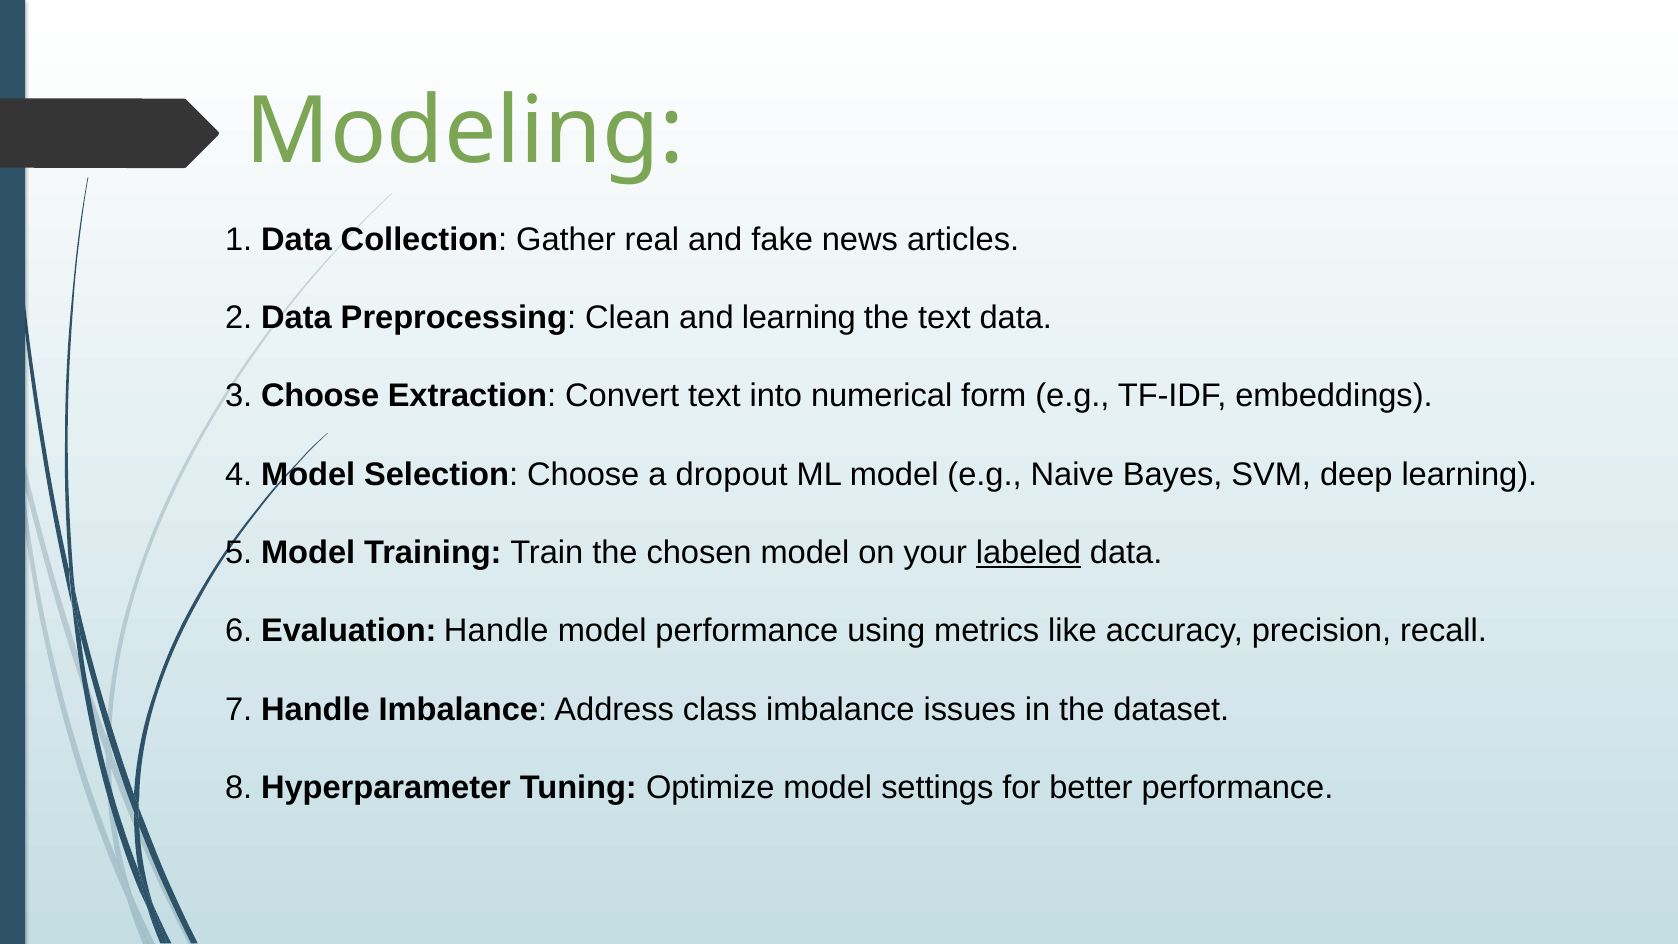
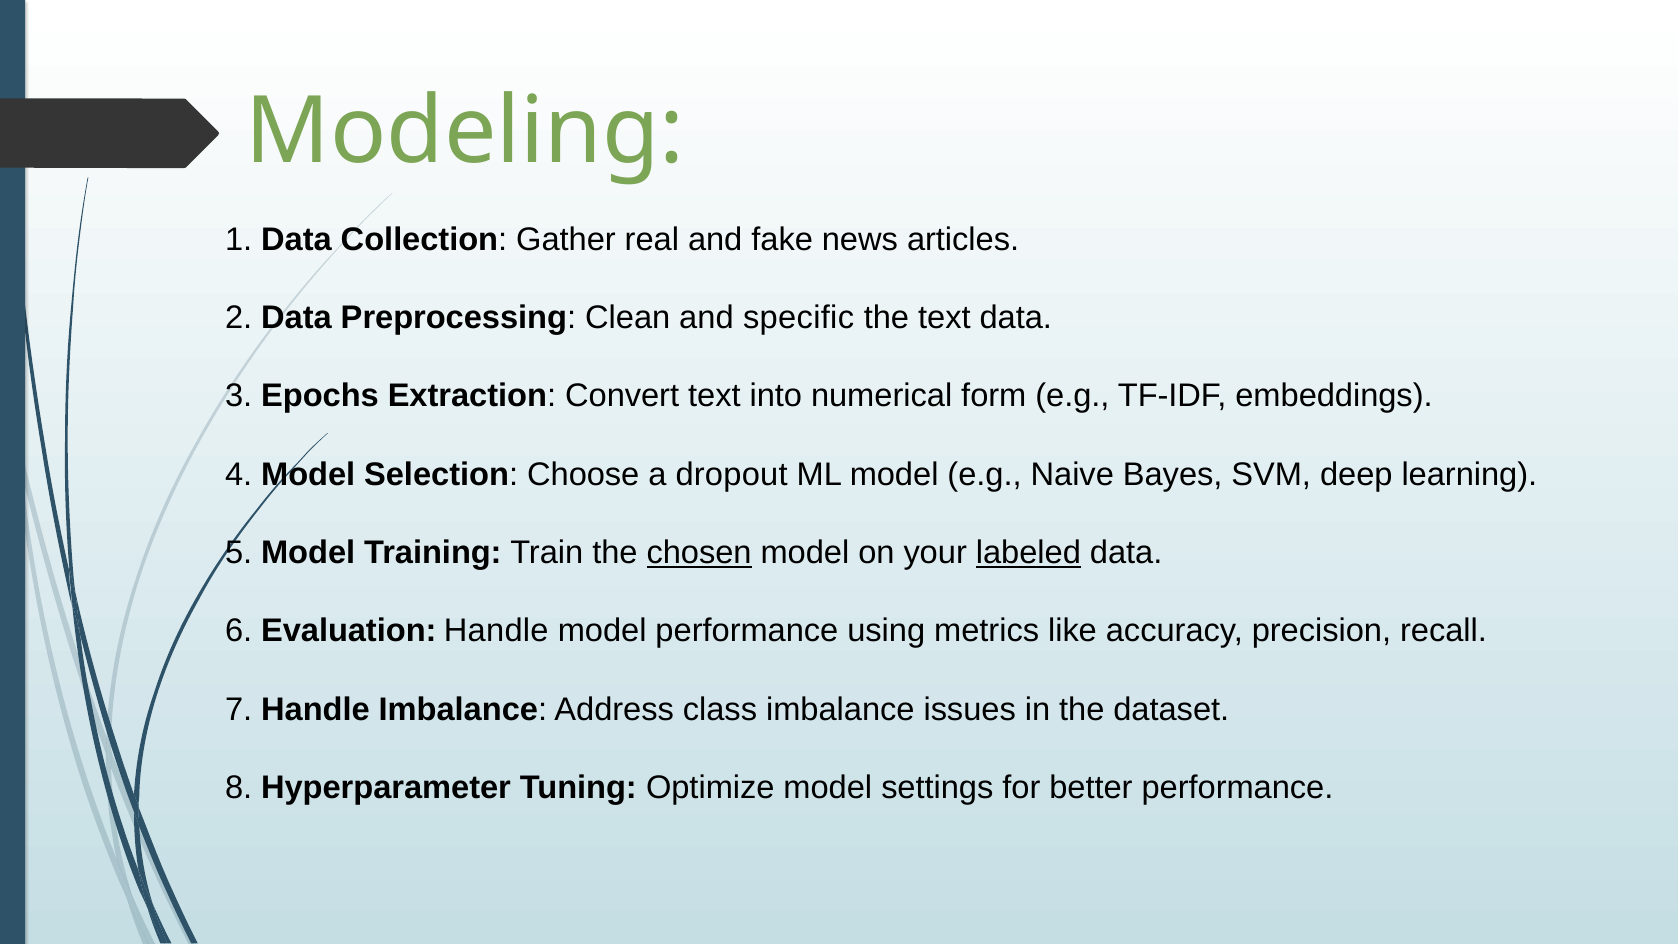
and learning: learning -> specific
3 Choose: Choose -> Epochs
chosen underline: none -> present
